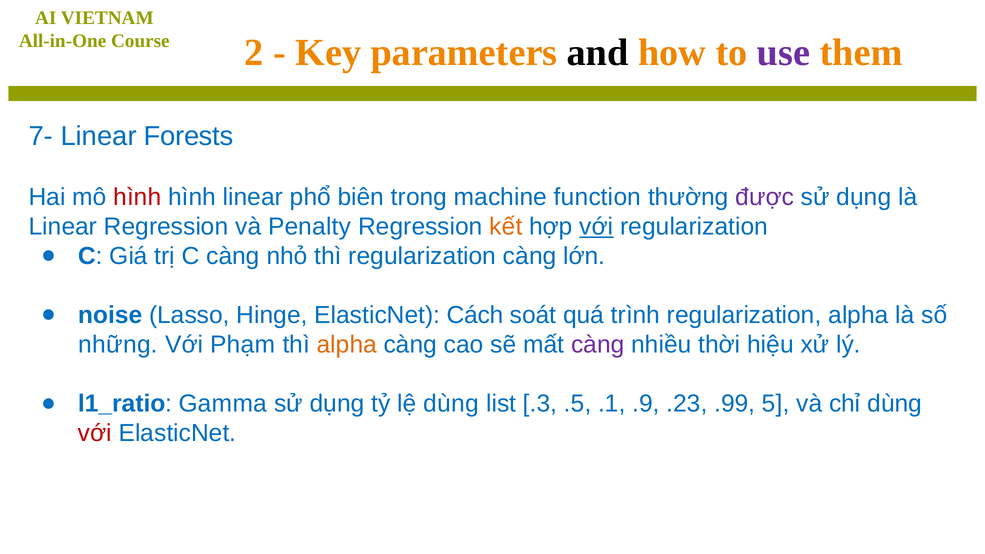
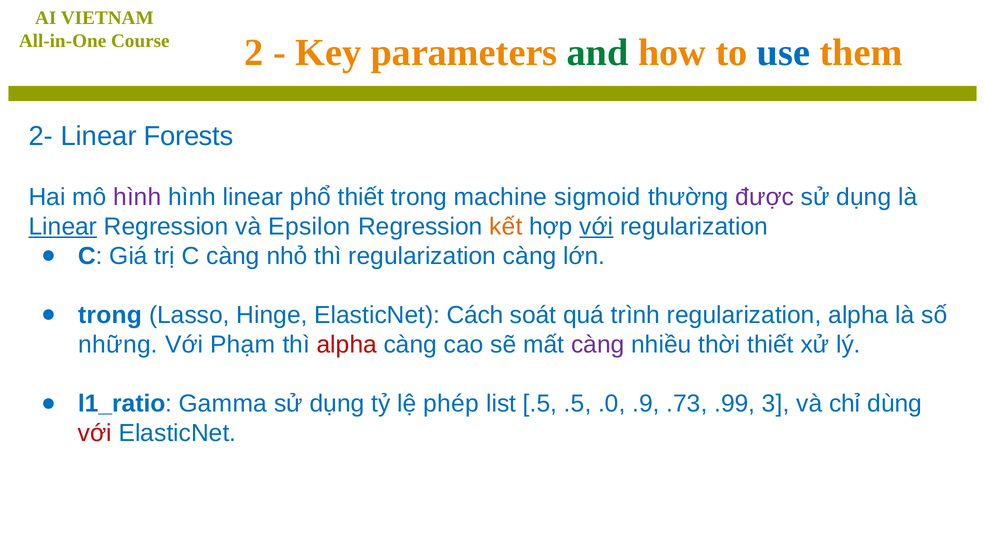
and colour: black -> green
use colour: purple -> blue
7-: 7- -> 2-
hình at (137, 197) colour: red -> purple
phổ biên: biên -> thiết
function: function -> sigmoid
Linear at (63, 226) underline: none -> present
Penalty: Penalty -> Epsilon
noise at (110, 315): noise -> trong
alpha at (347, 345) colour: orange -> red
thời hiệu: hiệu -> thiết
lệ dùng: dùng -> phép
list .3: .3 -> .5
.1: .1 -> .0
.23: .23 -> .73
5: 5 -> 3
